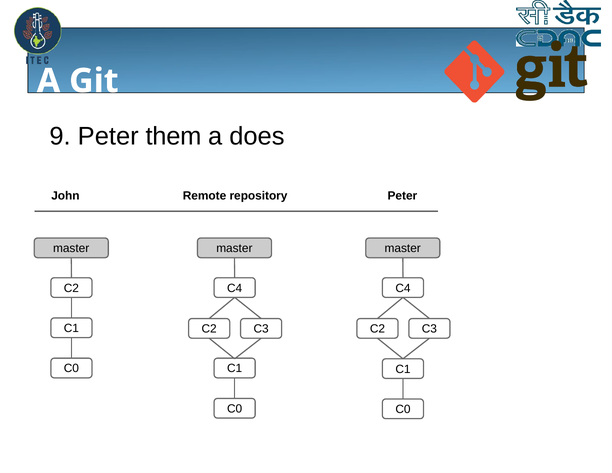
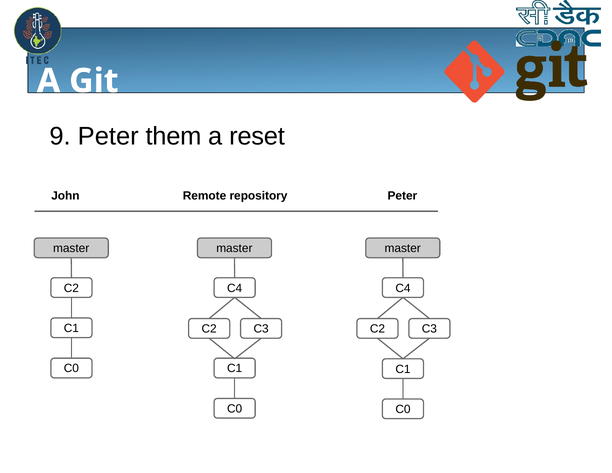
does: does -> reset
